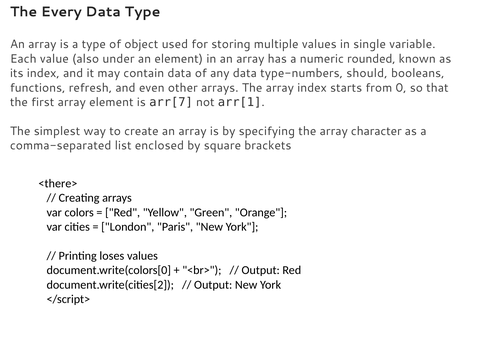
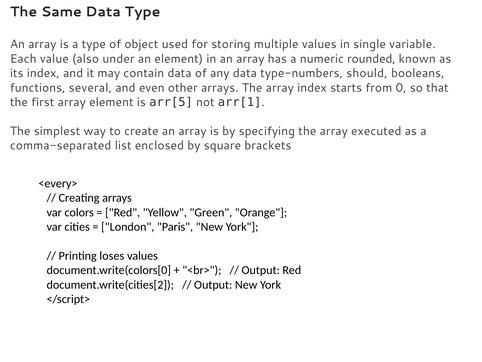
Every: Every -> Same
refresh: refresh -> several
arr[7: arr[7 -> arr[5
character: character -> executed
<there>: <there> -> <every>
